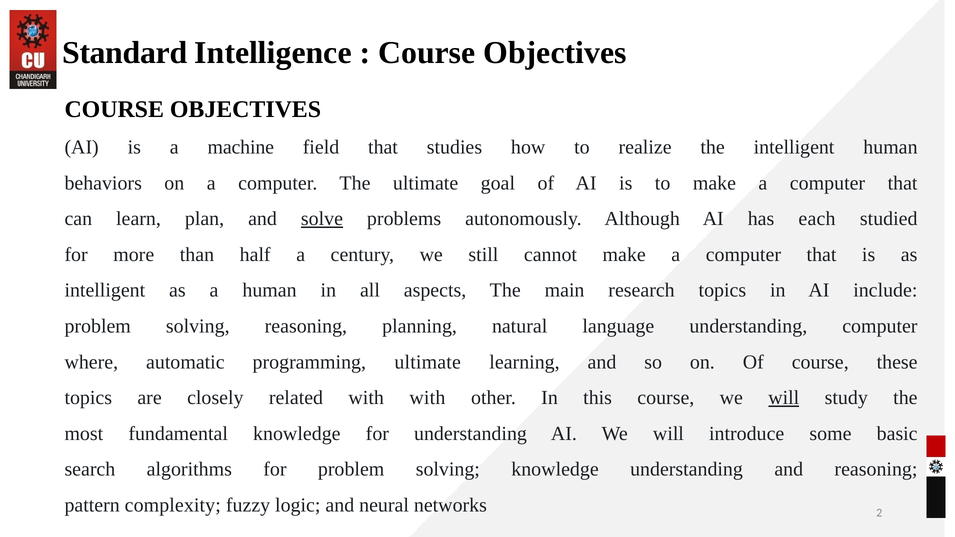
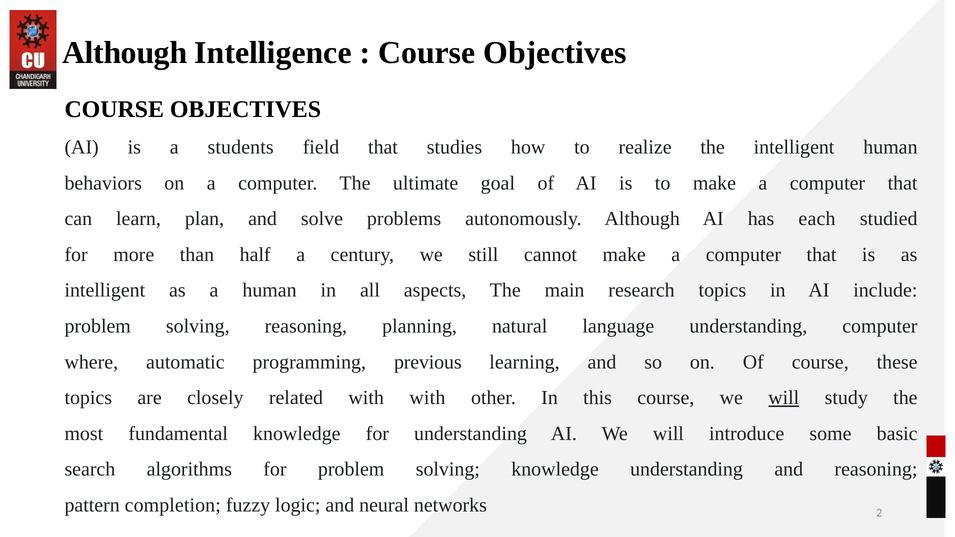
Standard at (125, 53): Standard -> Although
machine: machine -> students
solve underline: present -> none
programming ultimate: ultimate -> previous
complexity: complexity -> completion
